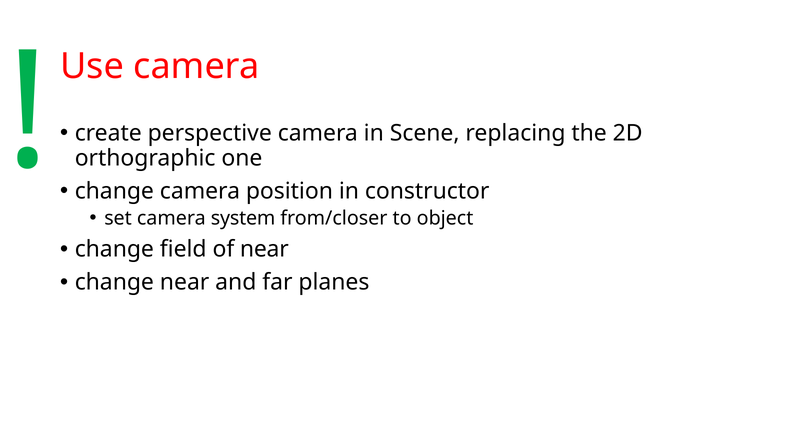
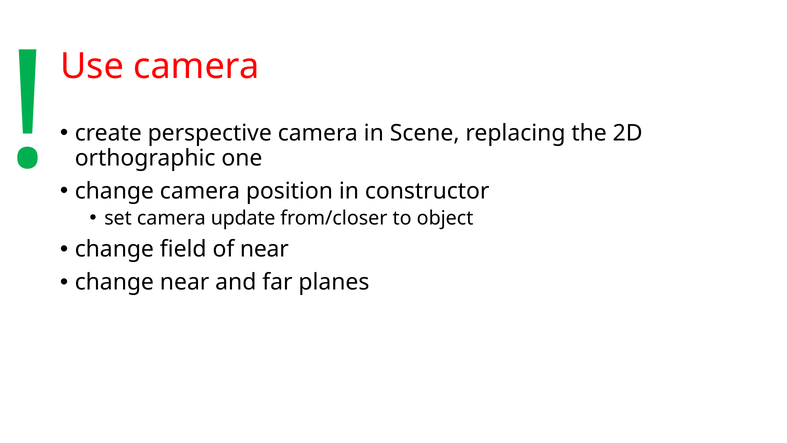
system: system -> update
